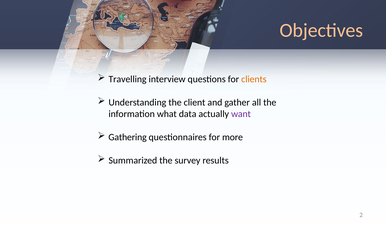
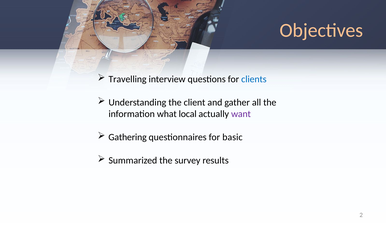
clients colour: orange -> blue
data: data -> local
more: more -> basic
